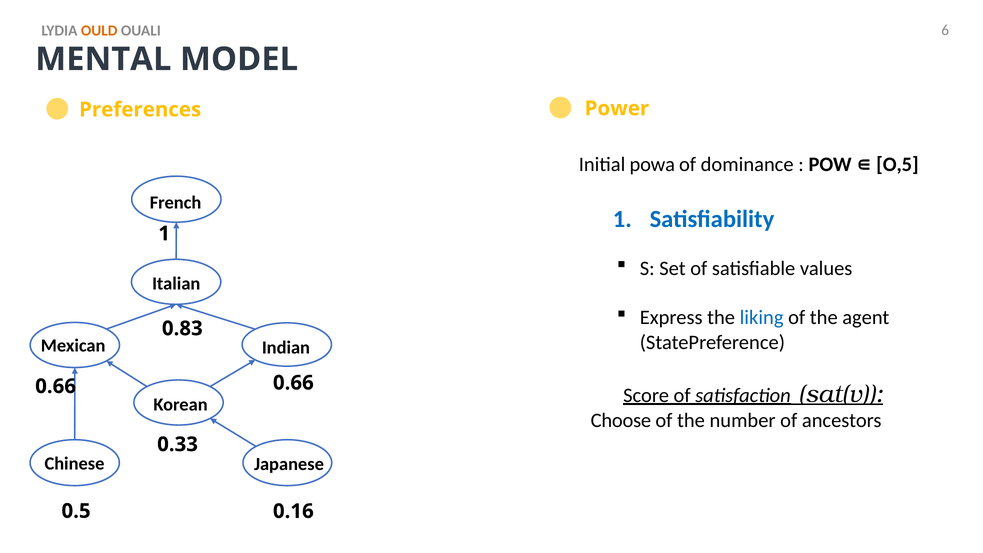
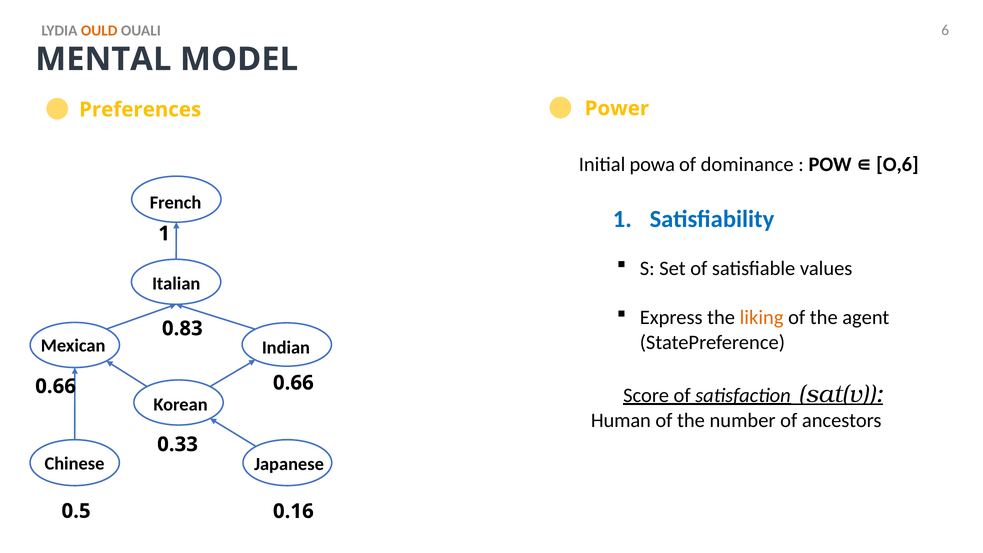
O,5: O,5 -> O,6
liking colour: blue -> orange
Choose: Choose -> Human
